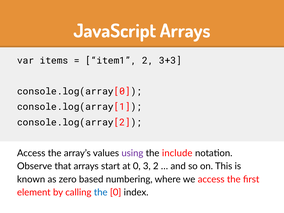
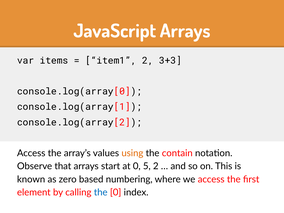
using colour: purple -> orange
include: include -> contain
3: 3 -> 5
